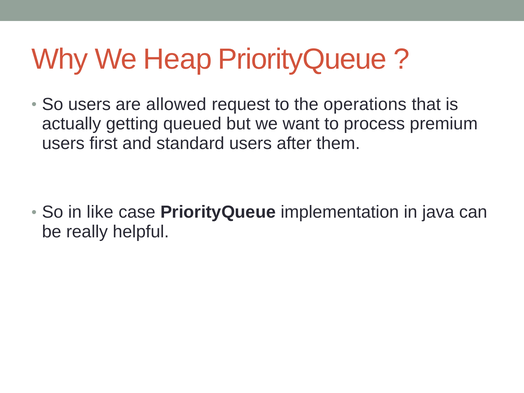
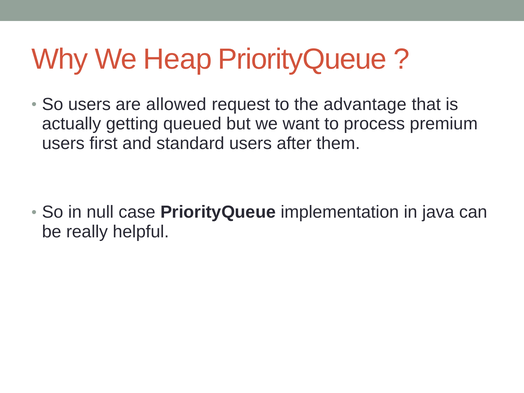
operations: operations -> advantage
like: like -> null
